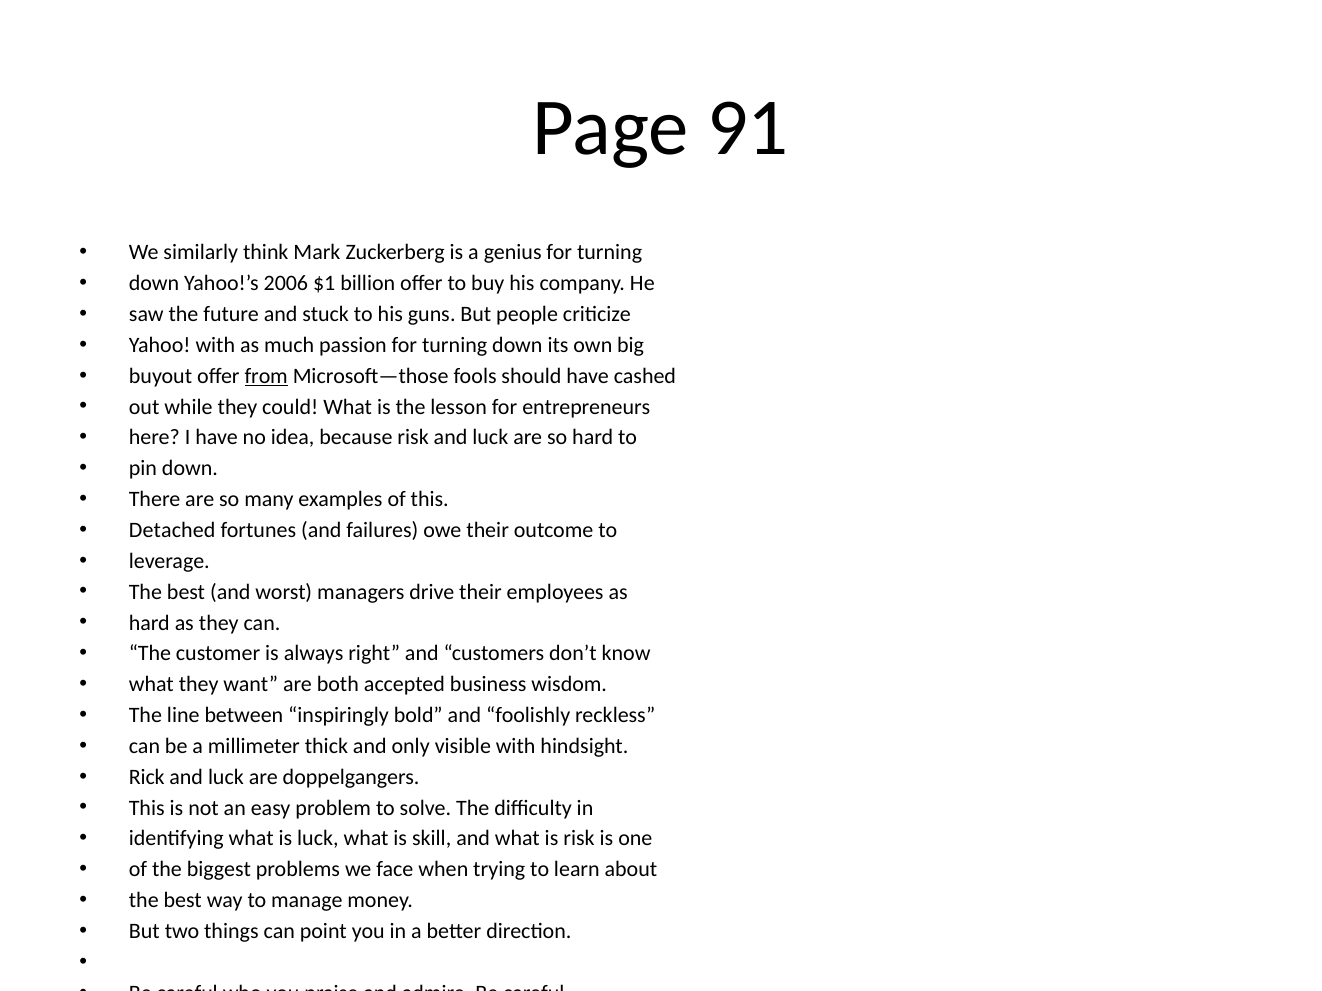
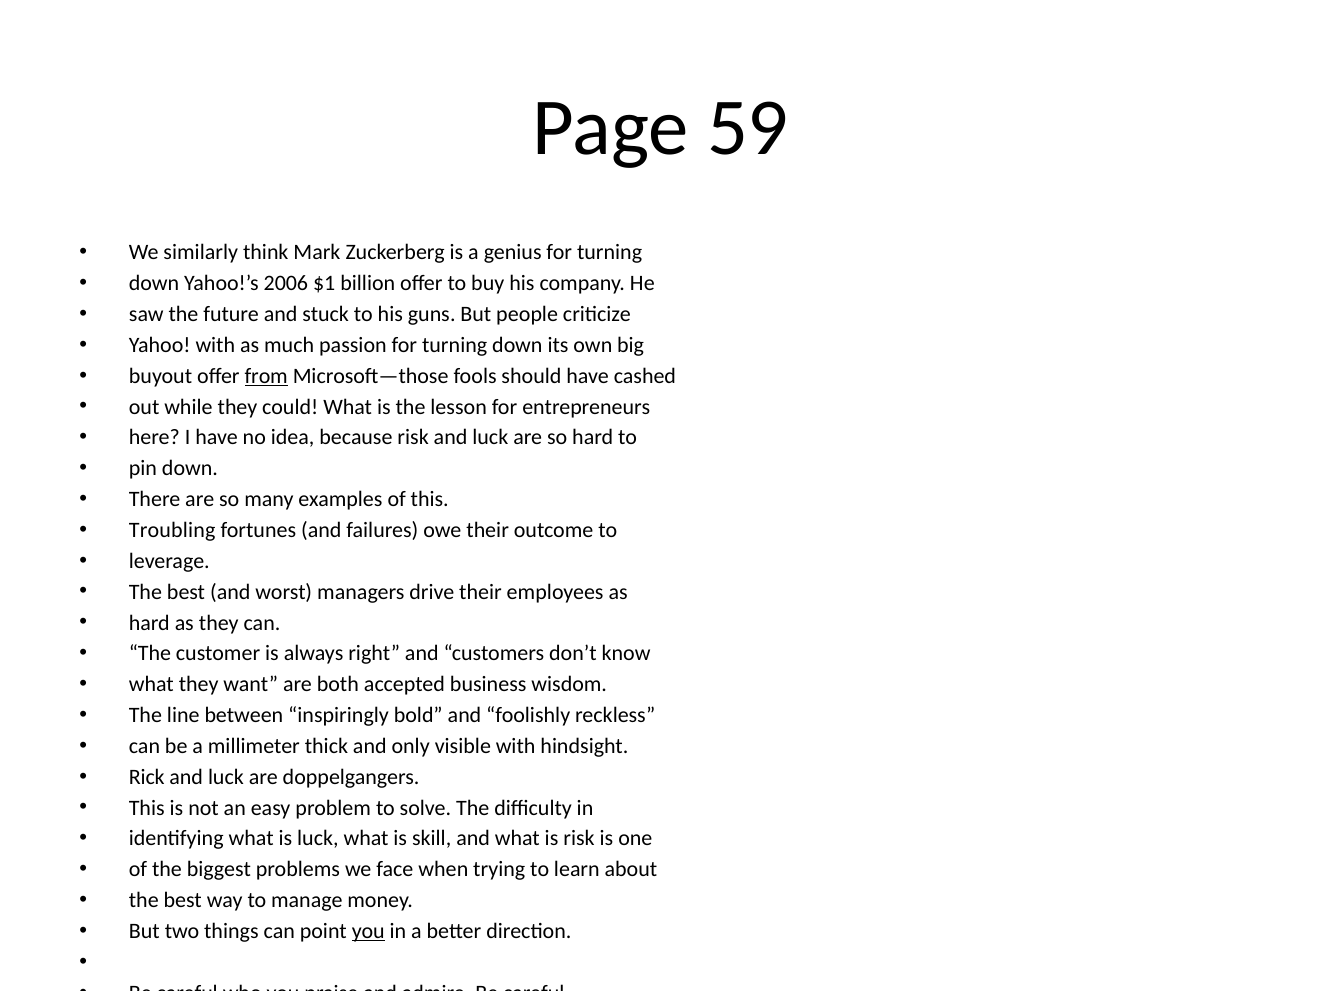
91: 91 -> 59
Detached: Detached -> Troubling
you at (368, 932) underline: none -> present
